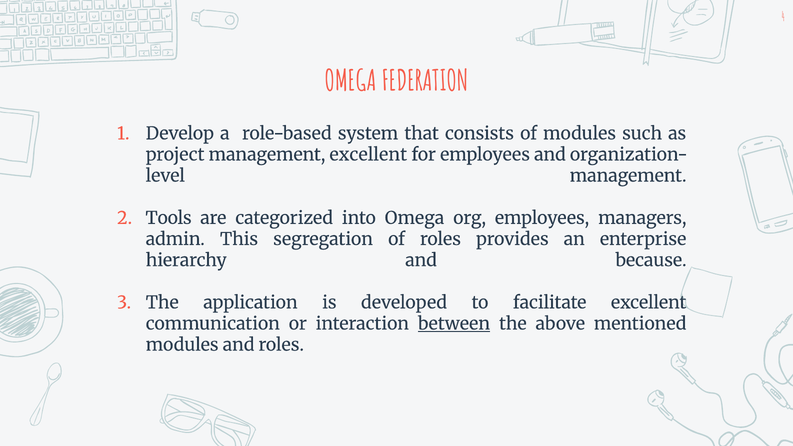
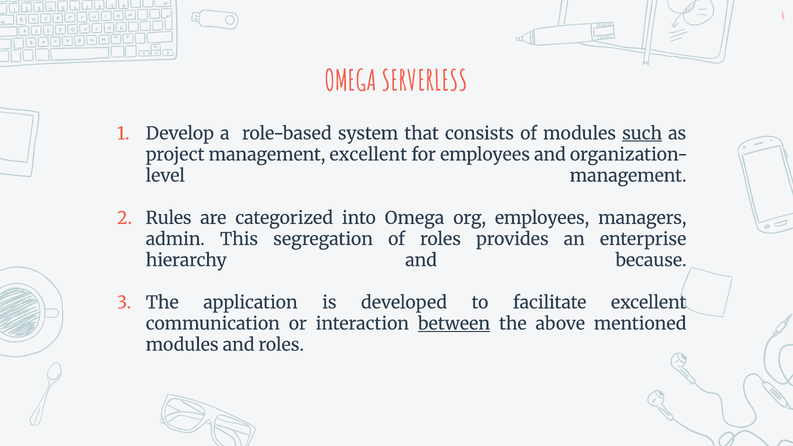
FEDERATION: FEDERATION -> SERVERLESS
such underline: none -> present
Tools: Tools -> Rules
